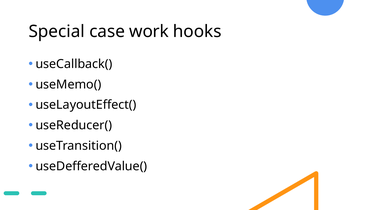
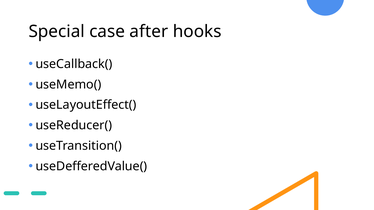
work: work -> after
